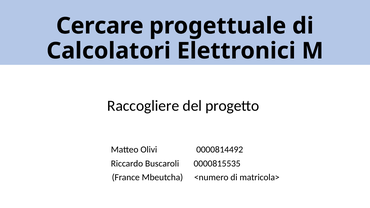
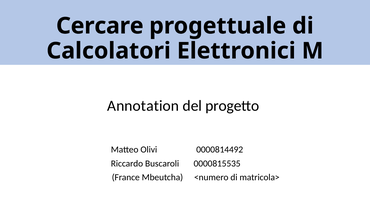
Raccogliere: Raccogliere -> Annotation
